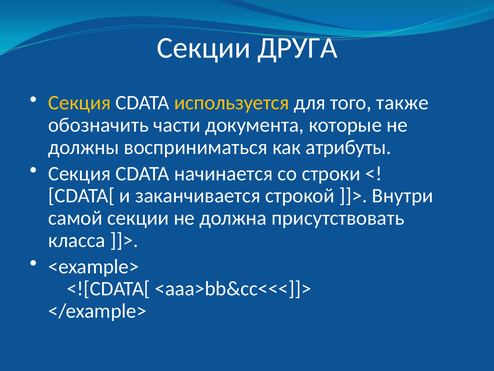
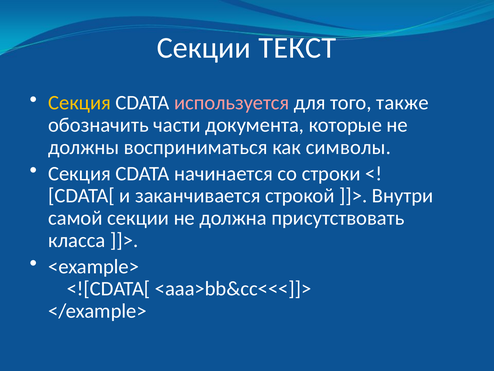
ДРУГА: ДРУГА -> ТЕКСТ
используется colour: yellow -> pink
атрибуты: атрибуты -> символы
